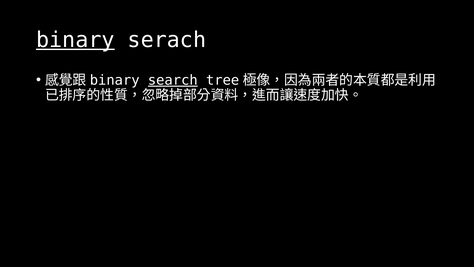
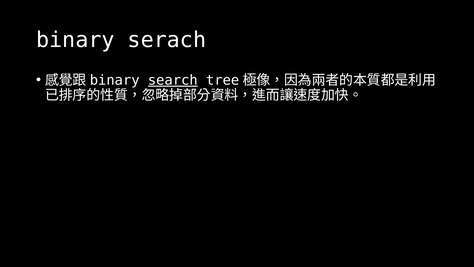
binary underline: present -> none
